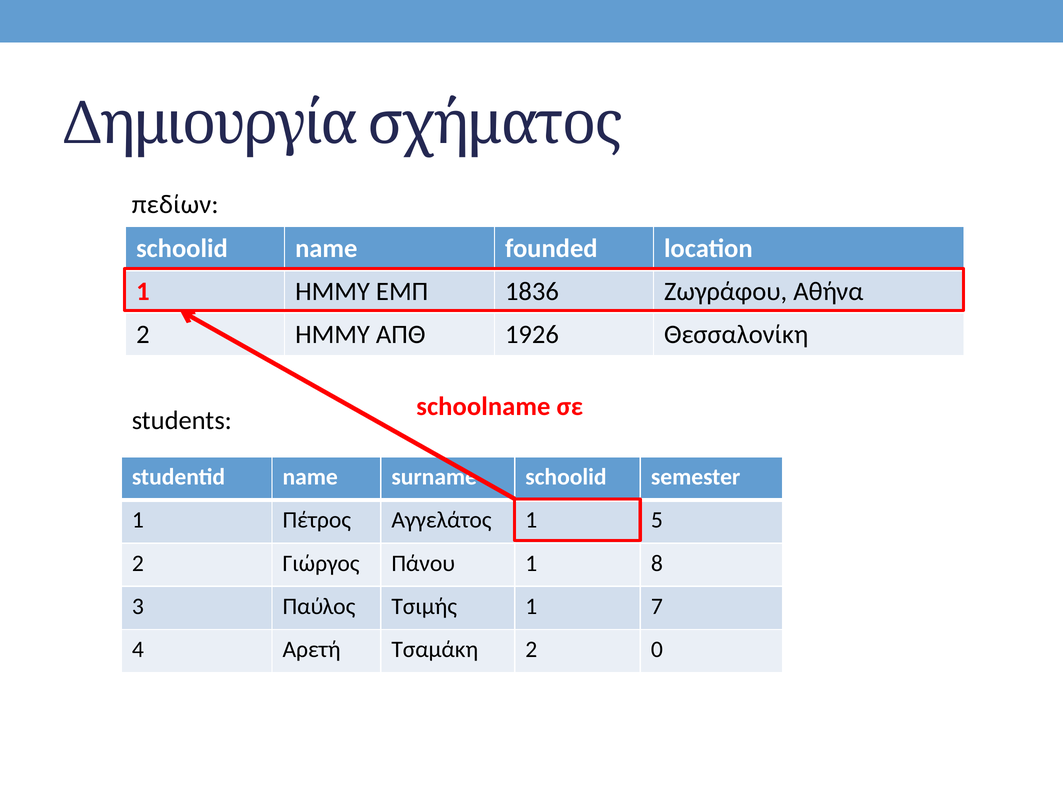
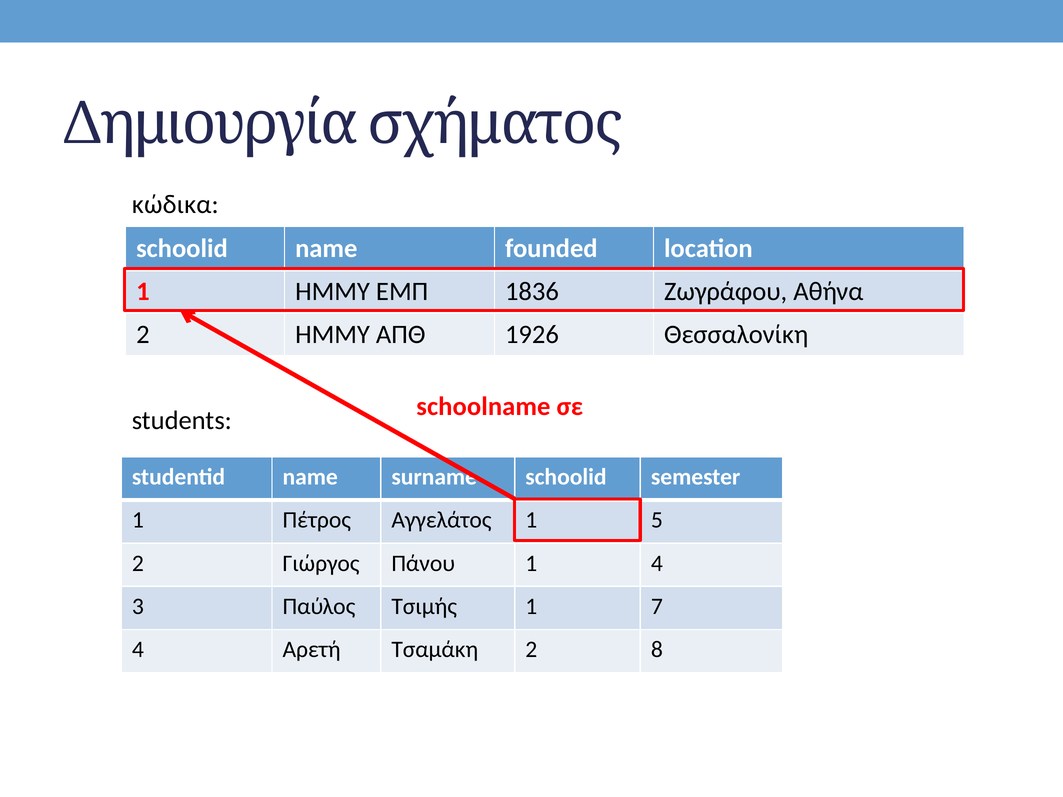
πεδίων: πεδίων -> κώδικα
1 8: 8 -> 4
0: 0 -> 8
